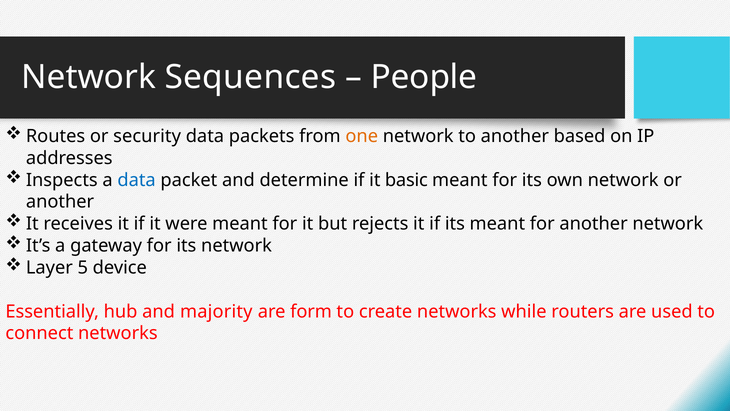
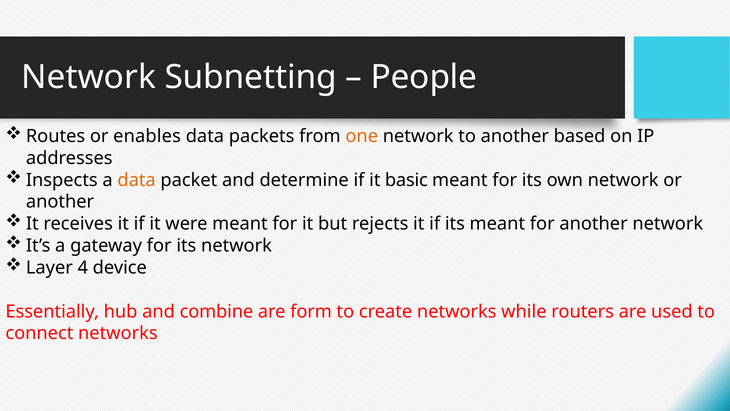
Sequences: Sequences -> Subnetting
security: security -> enables
data at (137, 180) colour: blue -> orange
5: 5 -> 4
majority: majority -> combine
